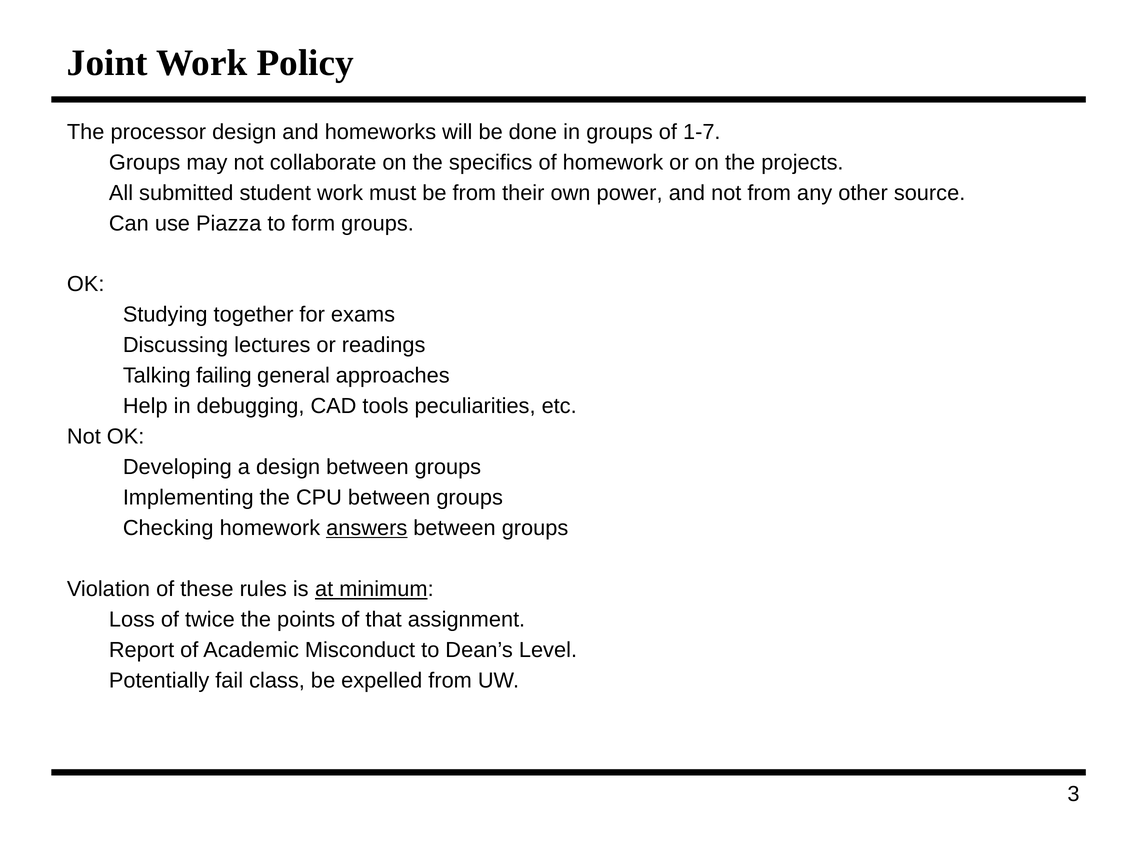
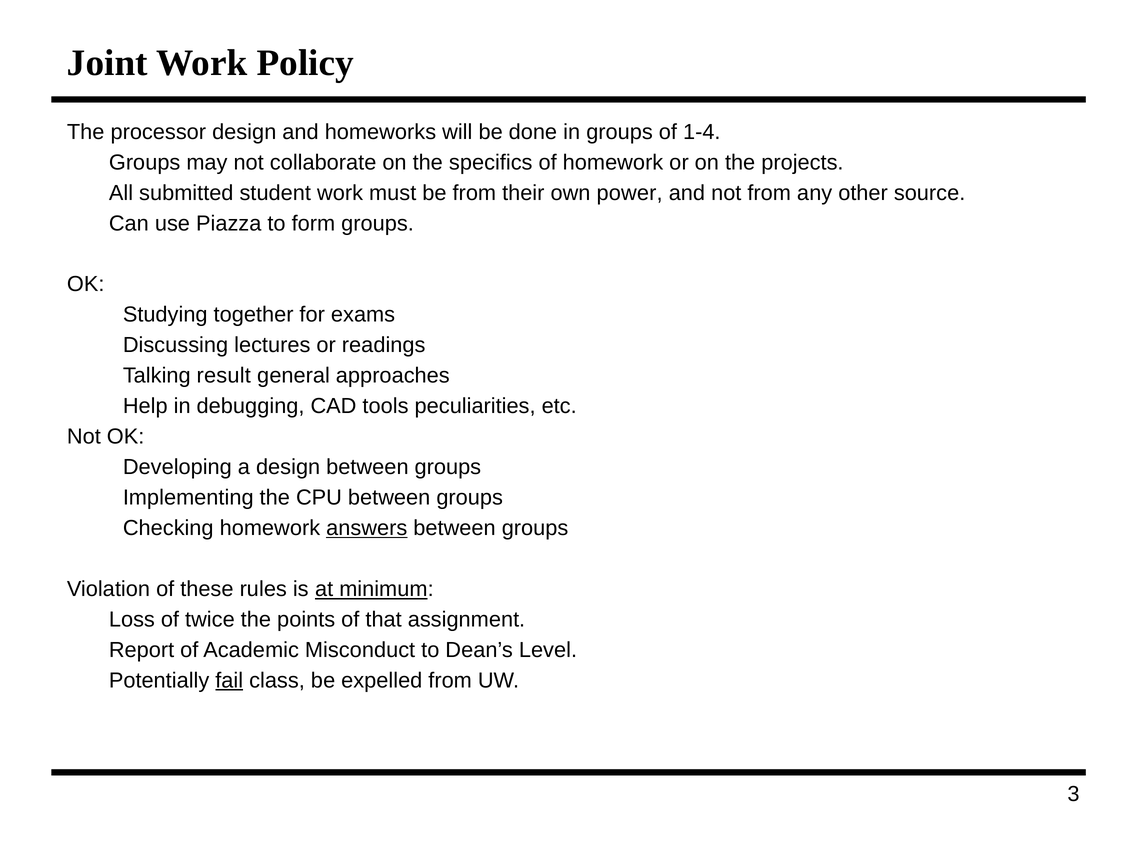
1-7: 1-7 -> 1-4
failing: failing -> result
fail underline: none -> present
